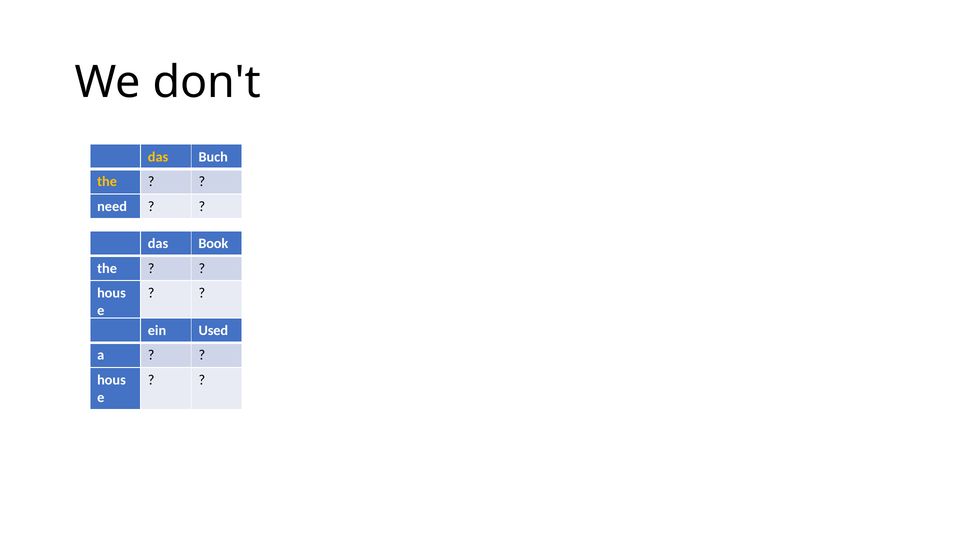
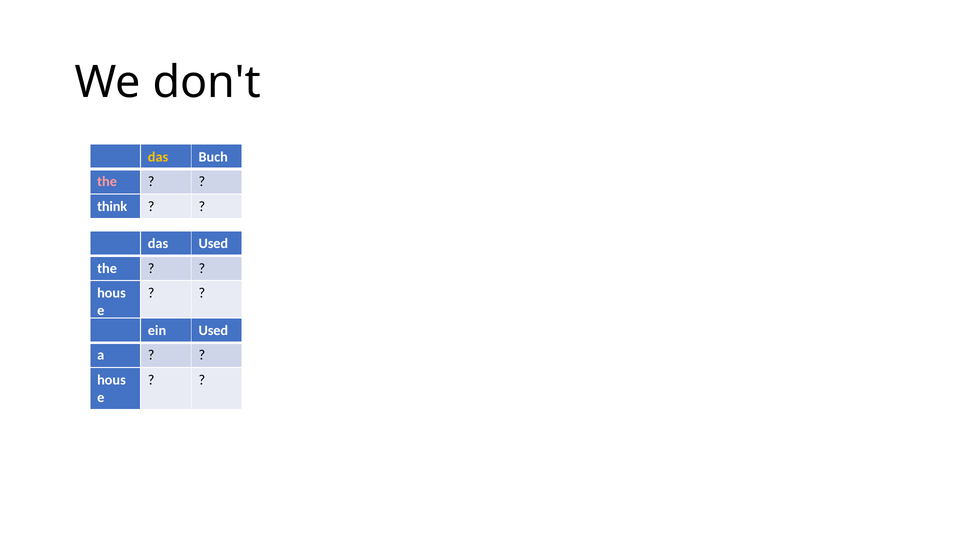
the at (107, 182) colour: yellow -> pink
need: need -> think
das Book: Book -> Used
